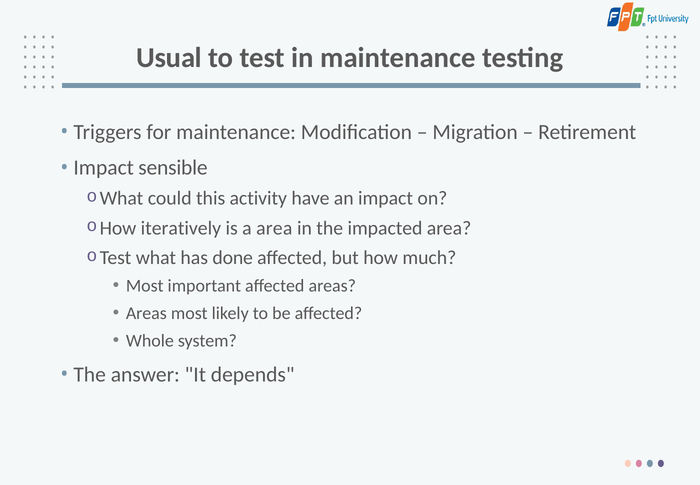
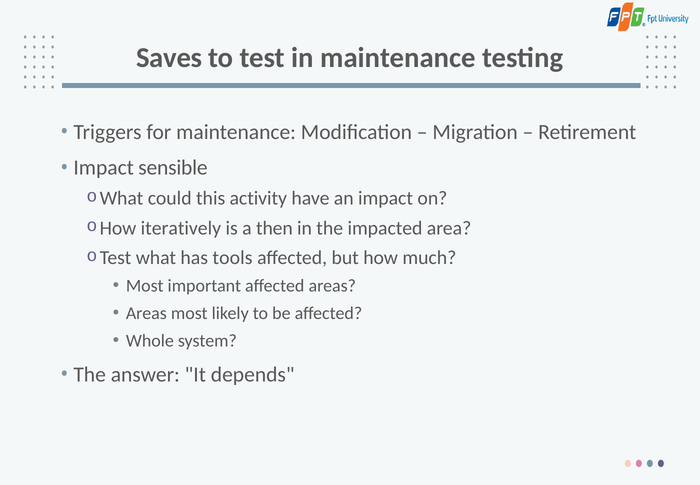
Usual: Usual -> Saves
a area: area -> then
done: done -> tools
